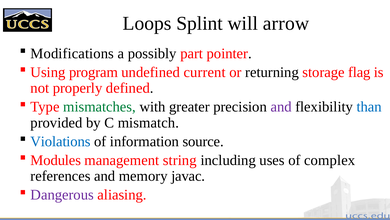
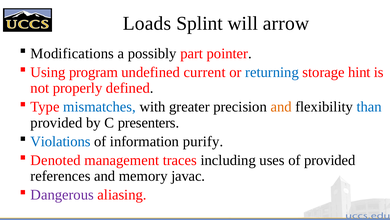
Loops: Loops -> Loads
returning colour: black -> blue
flag: flag -> hint
mismatches colour: green -> blue
and at (281, 107) colour: purple -> orange
mismatch: mismatch -> presenters
source: source -> purify
Modules: Modules -> Denoted
string: string -> traces
of complex: complex -> provided
